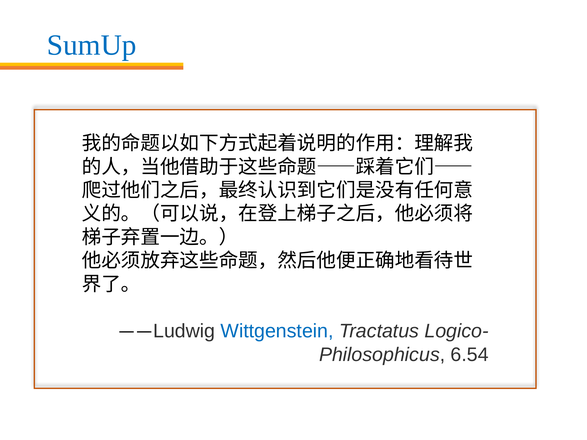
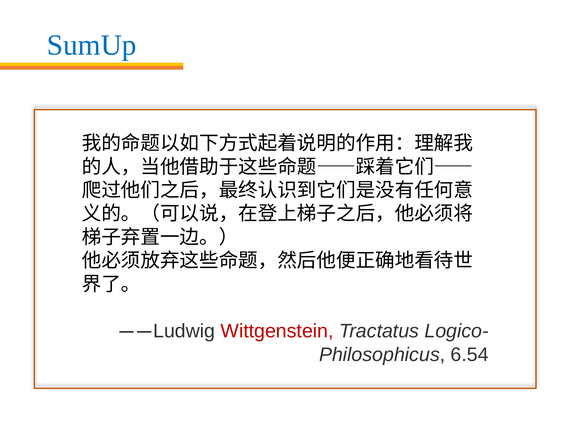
Wittgenstein colour: blue -> red
